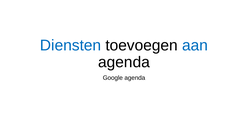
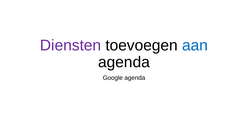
Diensten colour: blue -> purple
